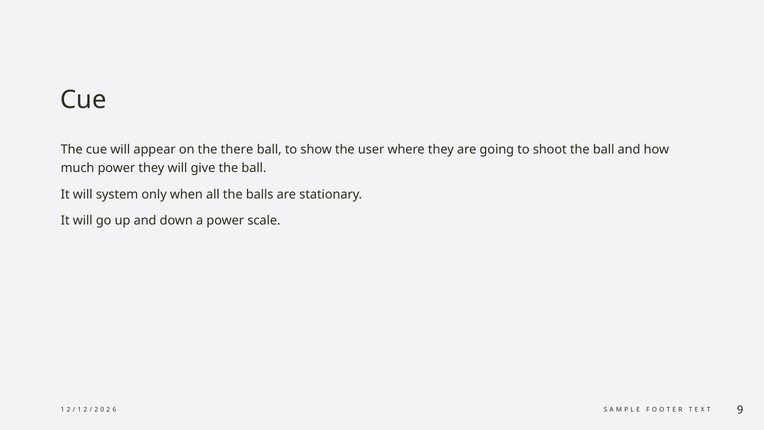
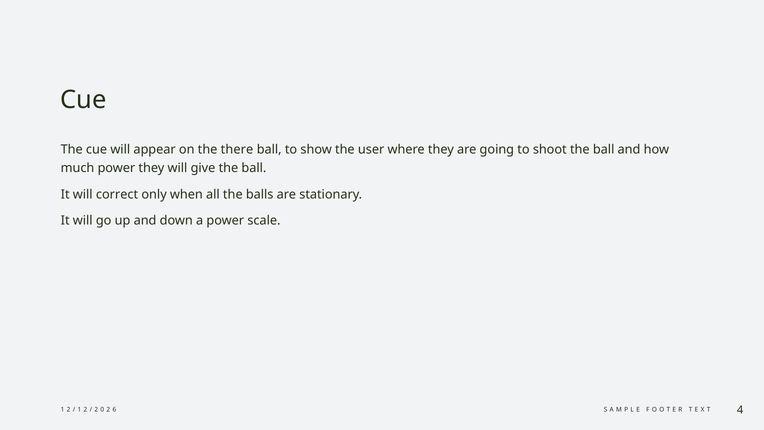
system: system -> correct
9: 9 -> 4
